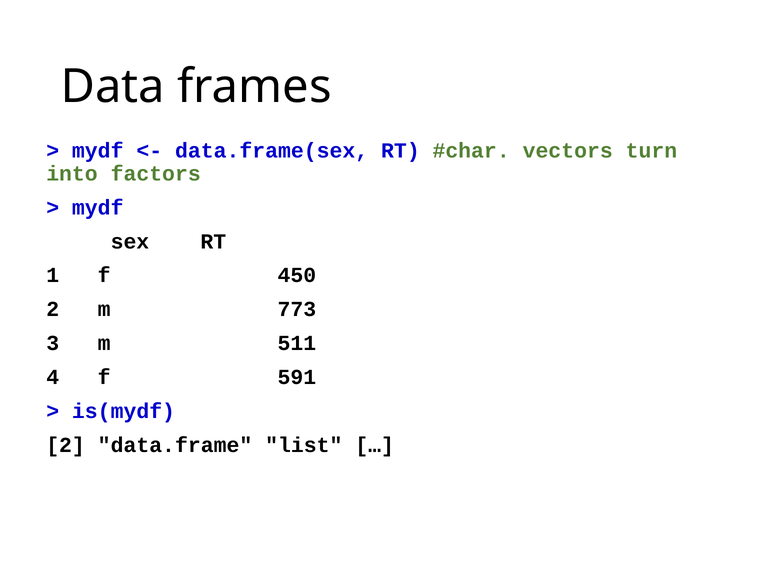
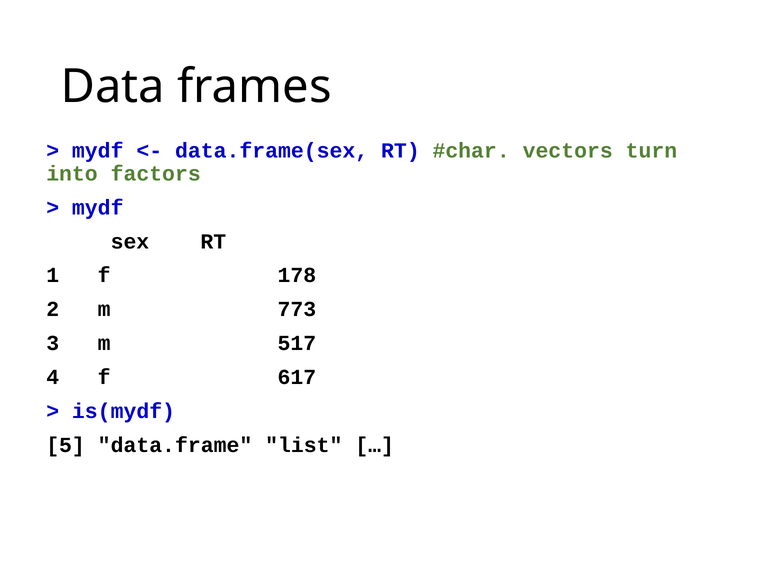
450: 450 -> 178
511: 511 -> 517
591: 591 -> 617
2 at (66, 444): 2 -> 5
